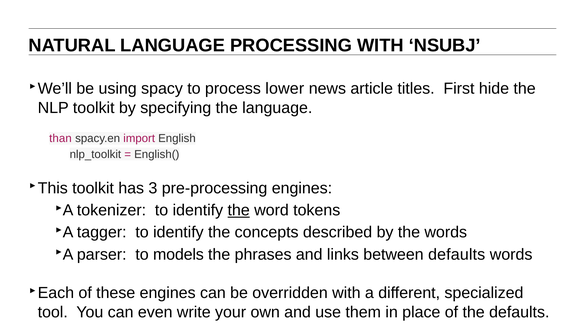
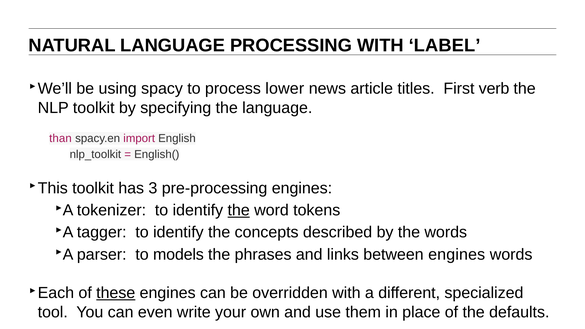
NSUBJ: NSUBJ -> LABEL
hide: hide -> verb
between defaults: defaults -> engines
these underline: none -> present
